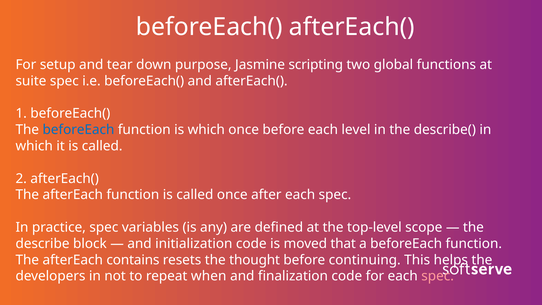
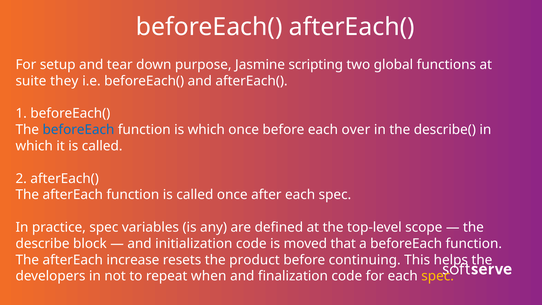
suite spec: spec -> they
level: level -> over
contains: contains -> increase
thought: thought -> product
spec at (438, 276) colour: pink -> yellow
